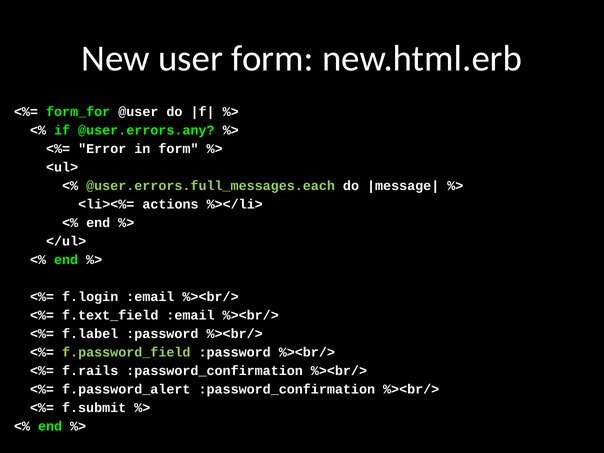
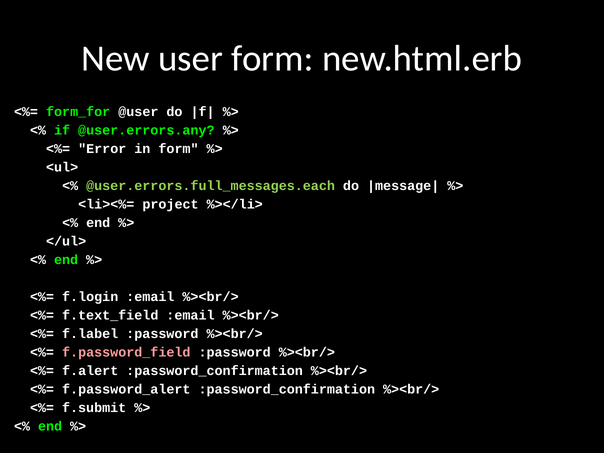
actions: actions -> project
f.password_field colour: light green -> pink
f.rails: f.rails -> f.alert
